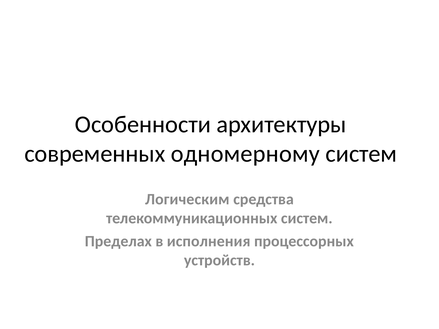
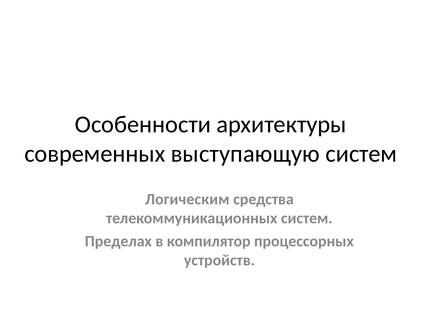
одномерному: одномерному -> выступающую
исполнения: исполнения -> компилятор
